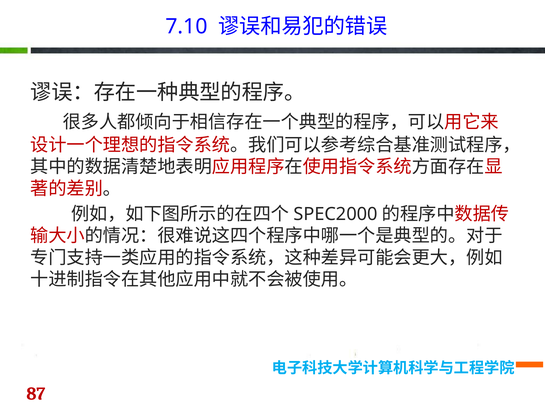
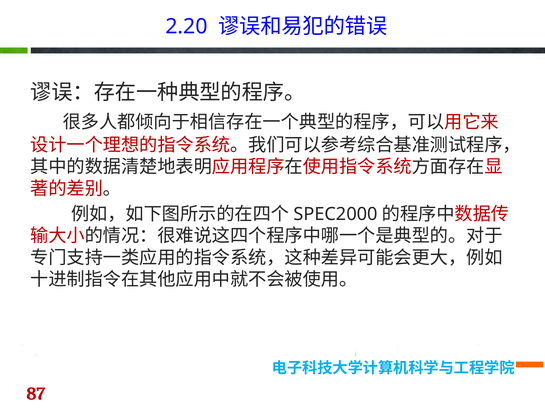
7.10: 7.10 -> 2.20
